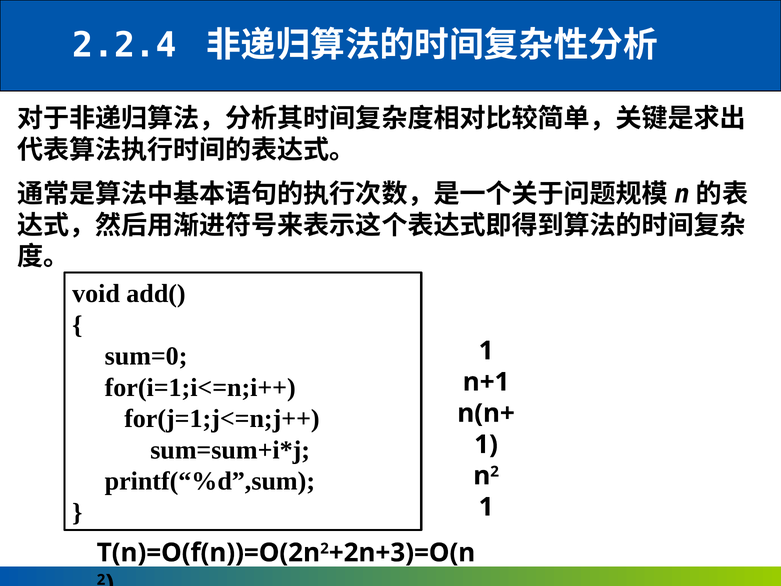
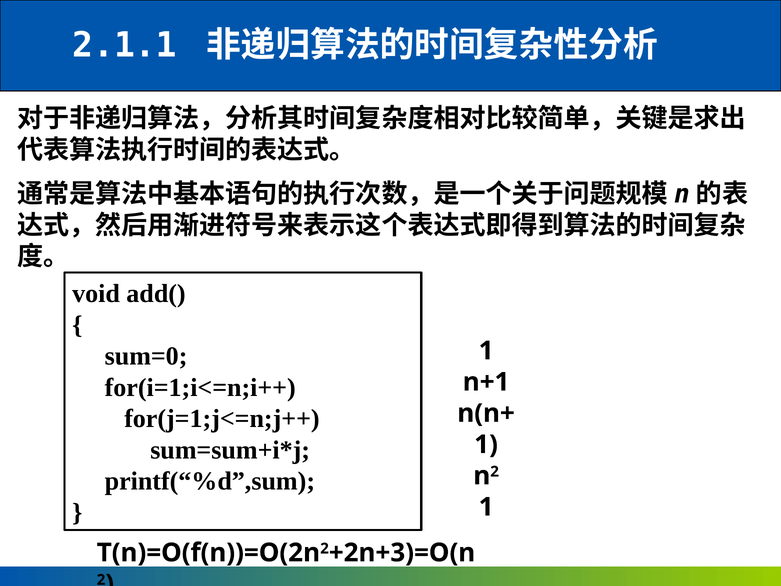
2.2.4: 2.2.4 -> 2.1.1
